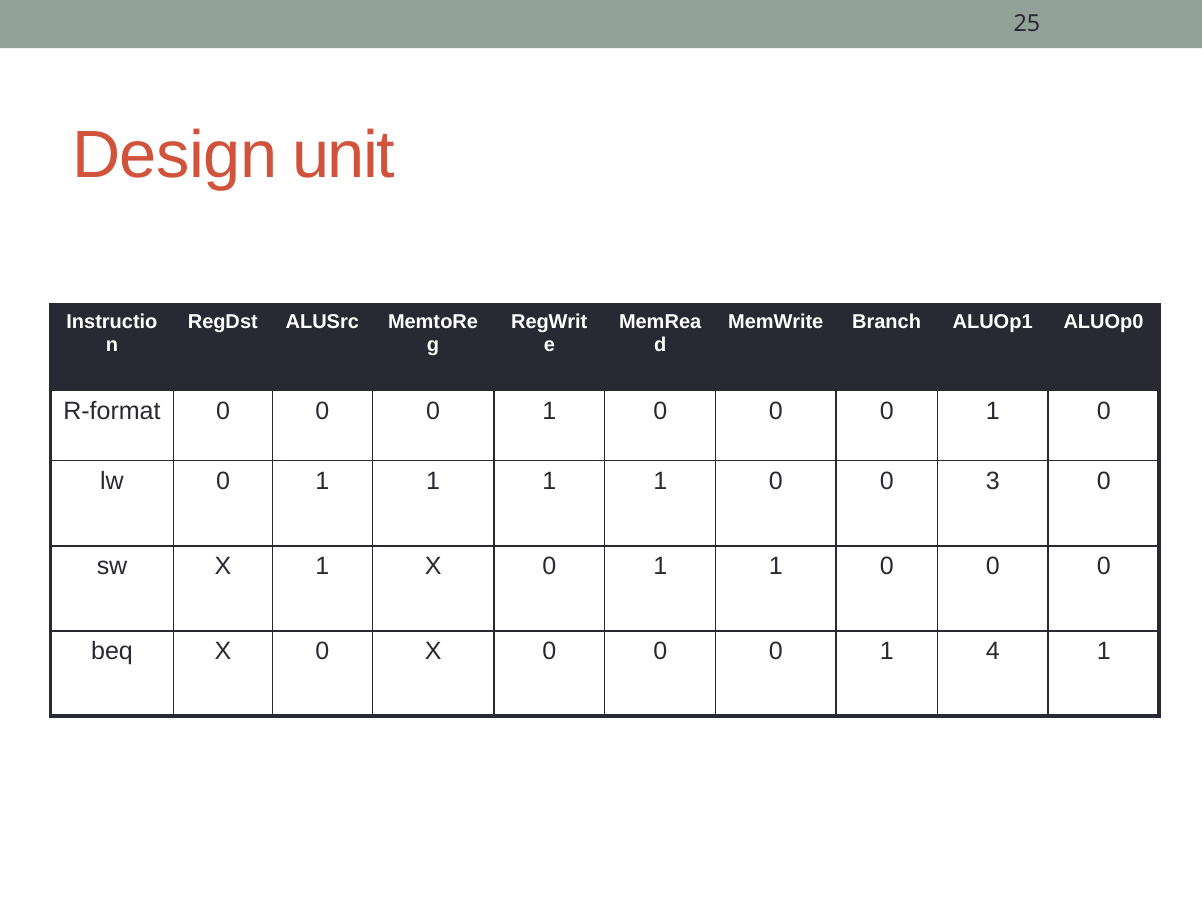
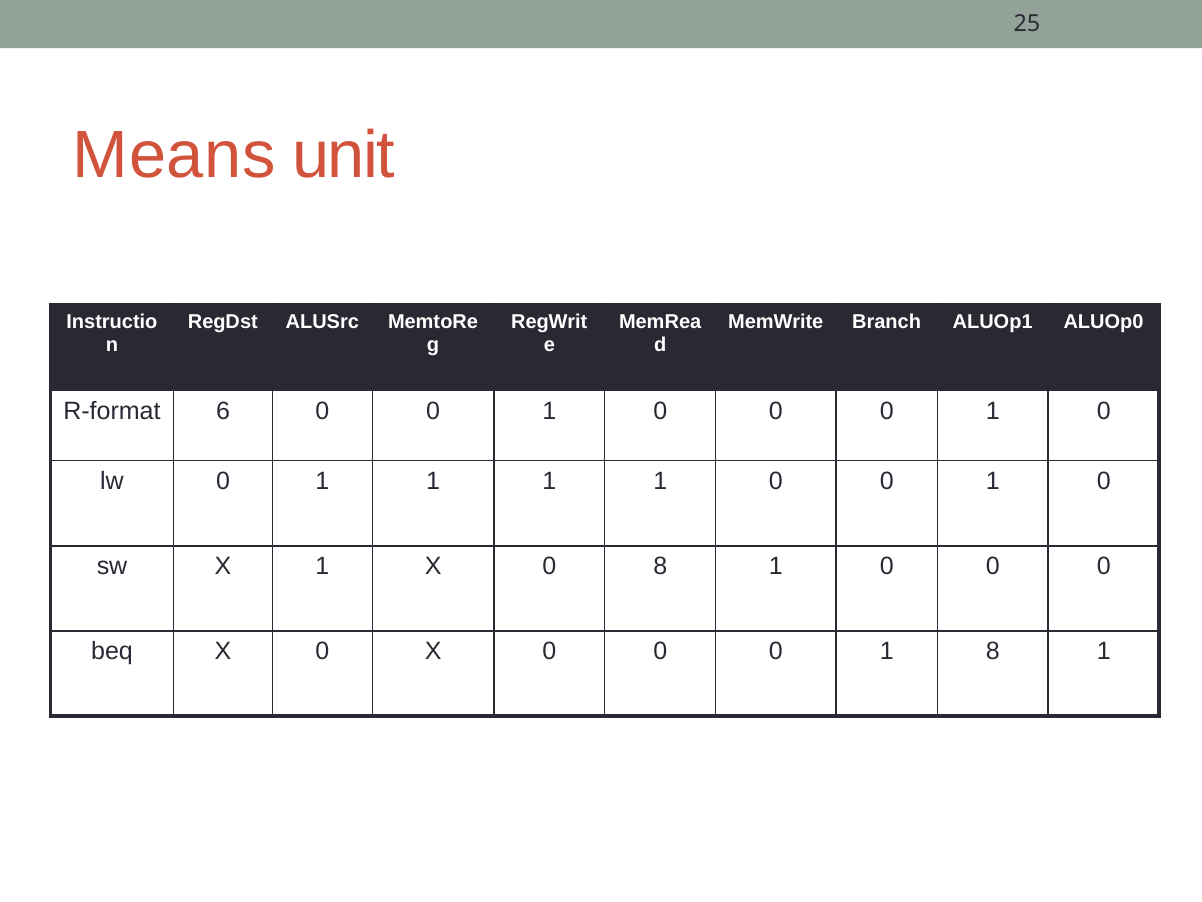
Design: Design -> Means
R-format 0: 0 -> 6
1 0 0 3: 3 -> 1
X 0 1: 1 -> 8
1 4: 4 -> 8
